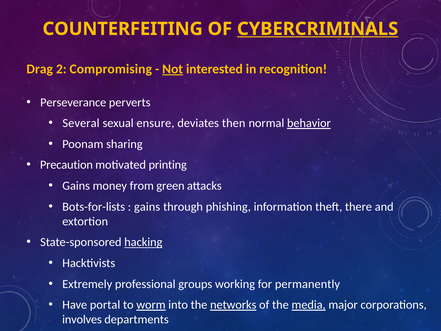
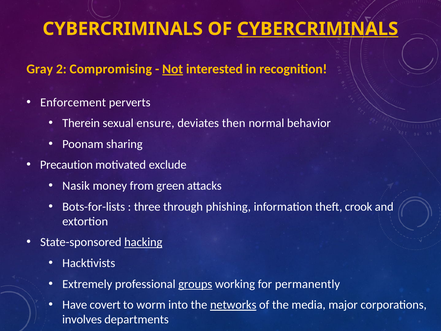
COUNTERFEITING at (123, 29): COUNTERFEITING -> CYBERCRIMINALS
Drag: Drag -> Gray
Perseverance: Perseverance -> Enforcement
Several: Several -> Therein
behavior underline: present -> none
printing: printing -> exclude
Gains at (76, 186): Gains -> Nasik
gains at (147, 207): gains -> three
there: there -> crook
groups underline: none -> present
portal: portal -> covert
worm underline: present -> none
media underline: present -> none
